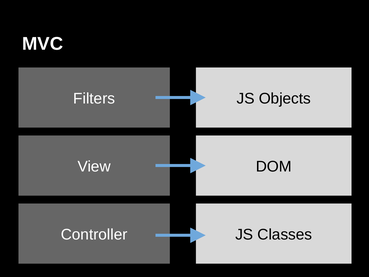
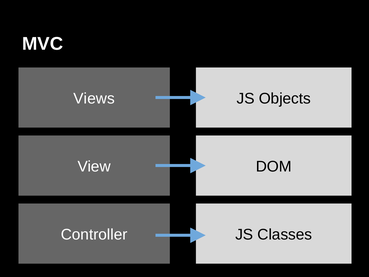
Filters: Filters -> Views
